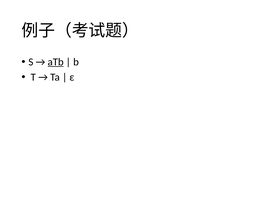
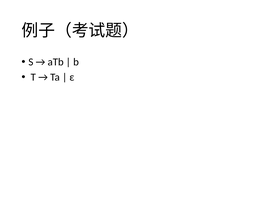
aTb underline: present -> none
